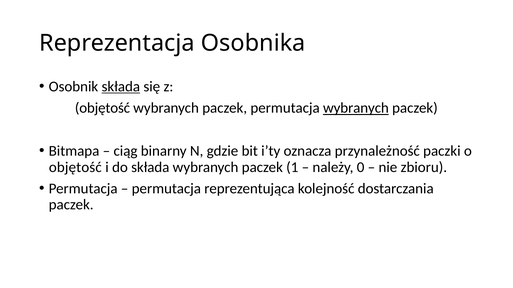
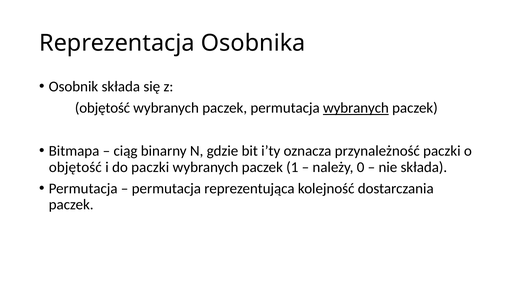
składa at (121, 87) underline: present -> none
do składa: składa -> paczki
nie zbioru: zbioru -> składa
